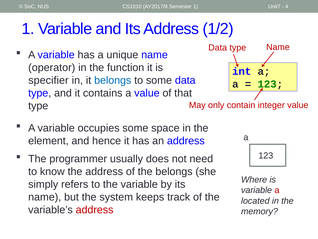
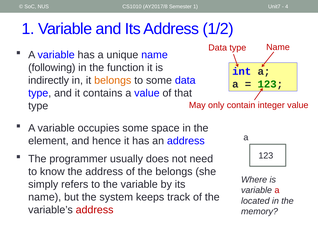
operator: operator -> following
specifier: specifier -> indirectly
belongs at (113, 80) colour: blue -> orange
